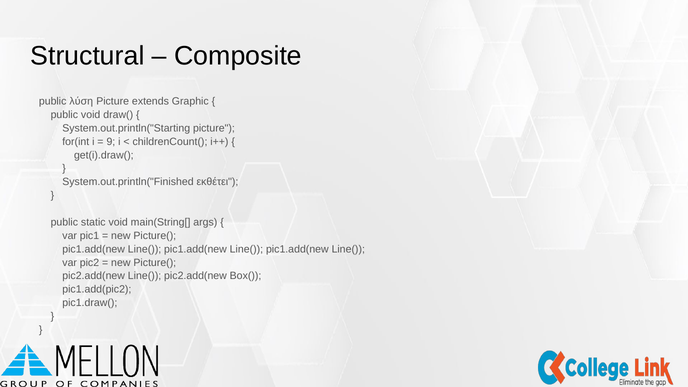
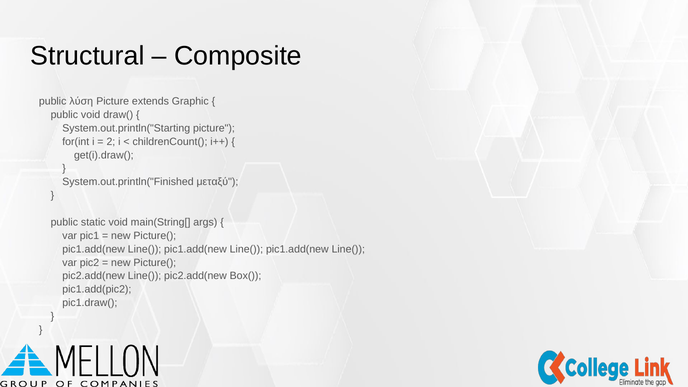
9: 9 -> 2
εκθέτει: εκθέτει -> μεταξύ
